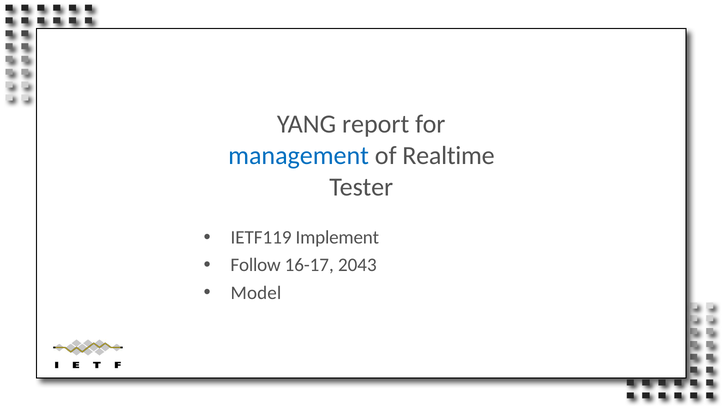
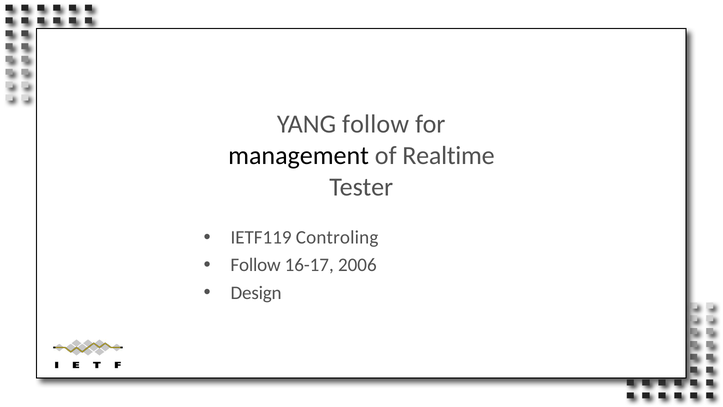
YANG report: report -> follow
management colour: blue -> black
Implement: Implement -> Controling
2043: 2043 -> 2006
Model: Model -> Design
